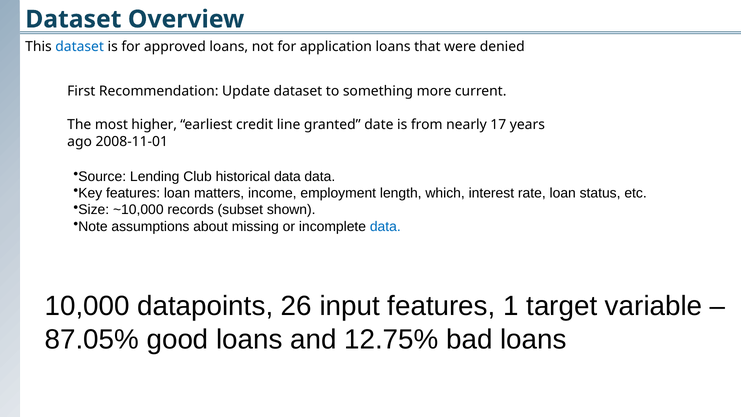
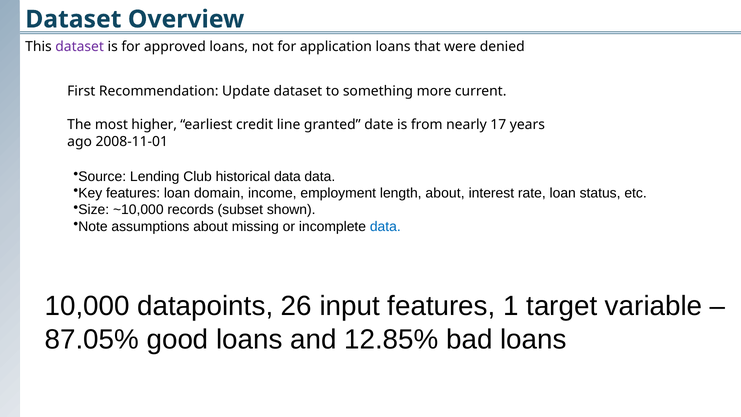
dataset at (80, 47) colour: blue -> purple
matters: matters -> domain
length which: which -> about
12.75%: 12.75% -> 12.85%
